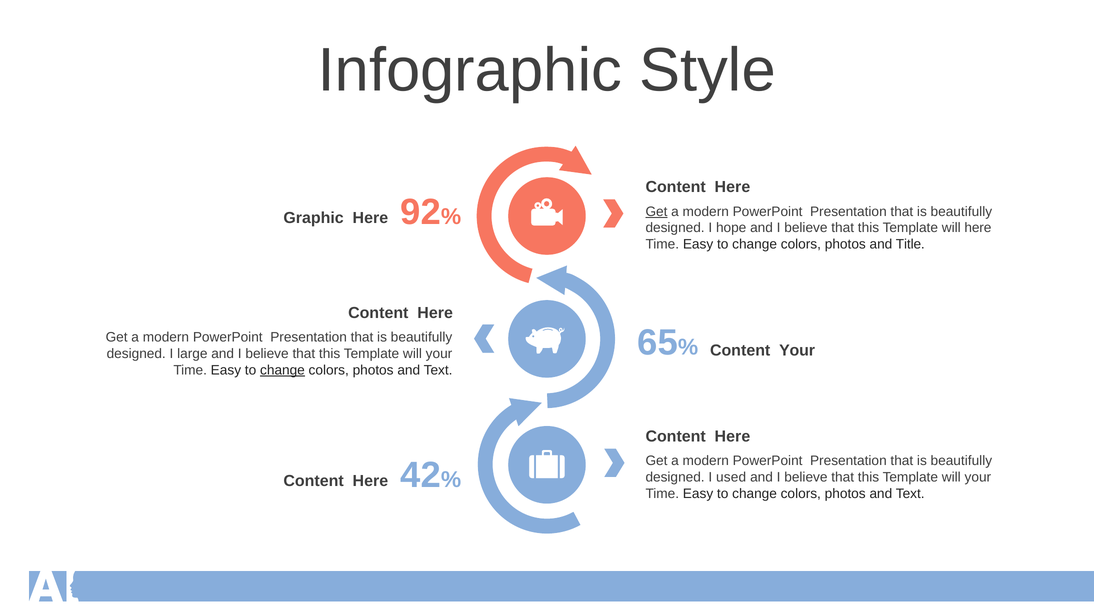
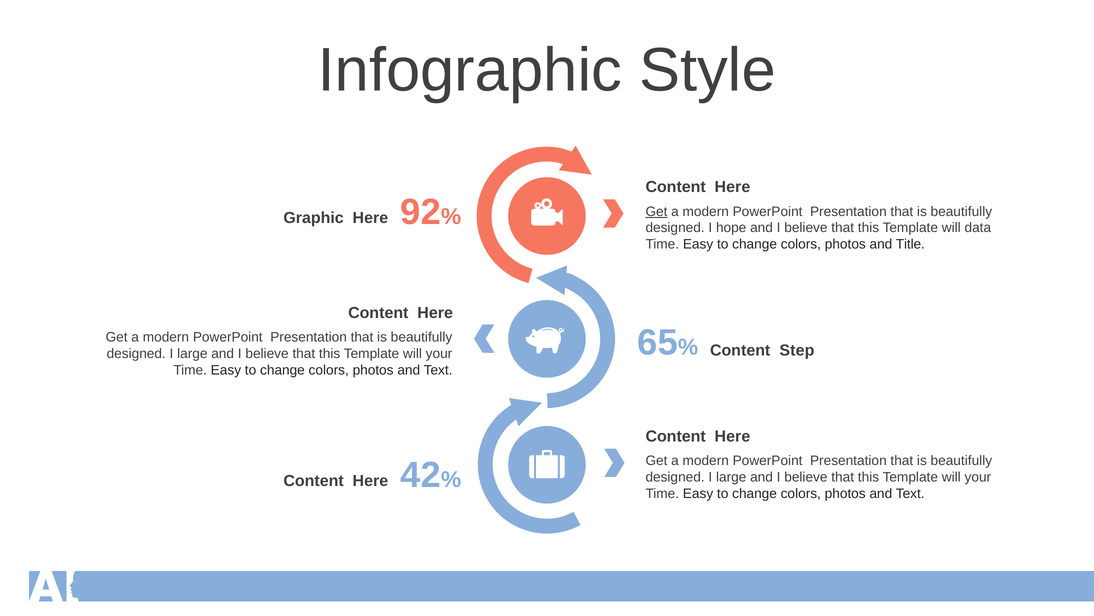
will here: here -> data
Content Your: Your -> Step
change at (282, 370) underline: present -> none
used at (731, 477): used -> large
